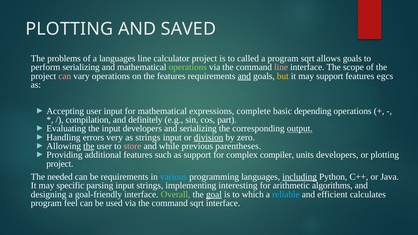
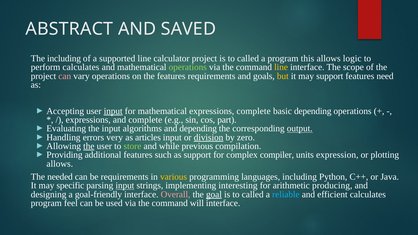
PLOTTING at (69, 29): PLOTTING -> ABSTRACT
The problems: problems -> including
a languages: languages -> supported
program sqrt: sqrt -> this
allows goals: goals -> logic
perform serializing: serializing -> calculates
line at (281, 67) colour: pink -> yellow
and at (244, 76) underline: present -> none
egcs: egcs -> need
input at (113, 111) underline: none -> present
compilation at (88, 120): compilation -> expressions
and definitely: definitely -> complete
input developers: developers -> algorithms
and serializing: serializing -> depending
as strings: strings -> articles
store colour: pink -> light green
parentheses: parentheses -> compilation
units developers: developers -> expression
project at (60, 164): project -> allows
various colour: light blue -> yellow
including at (300, 177) underline: present -> none
input at (125, 186) underline: none -> present
algorithms: algorithms -> producing
Overall colour: light green -> pink
which at (253, 194): which -> called
command sqrt: sqrt -> will
